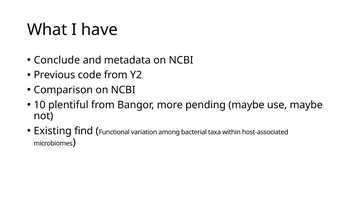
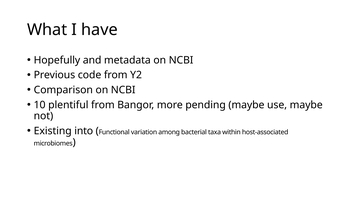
Conclude: Conclude -> Hopefully
find: find -> into
